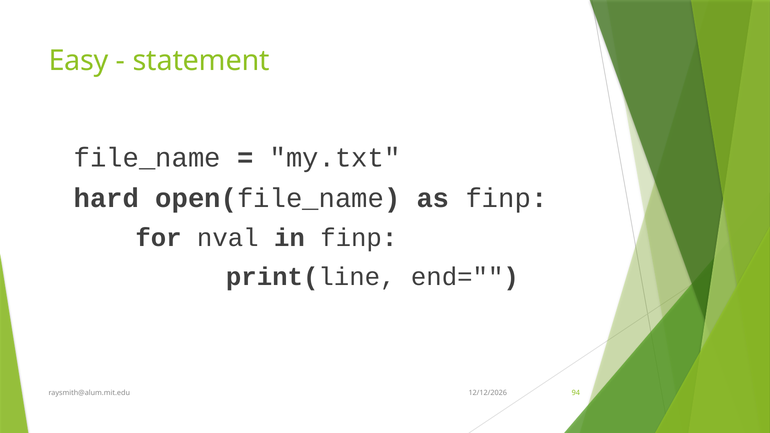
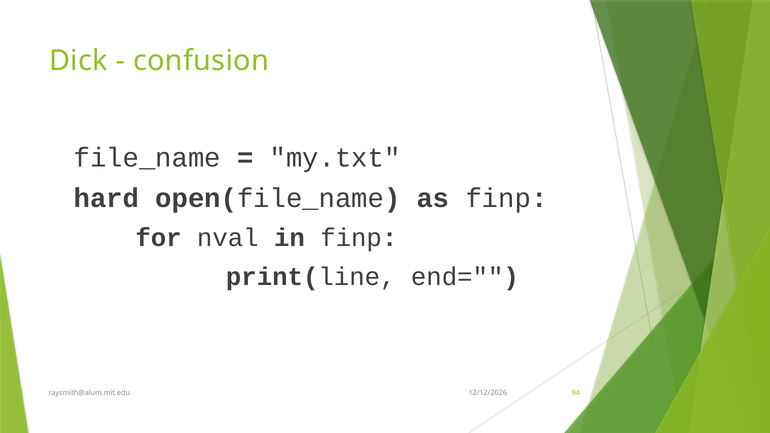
Easy: Easy -> Dick
statement: statement -> confusion
